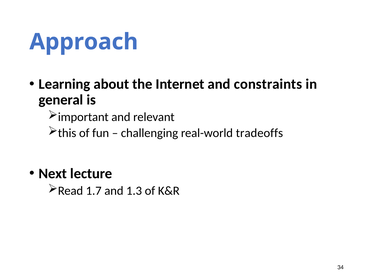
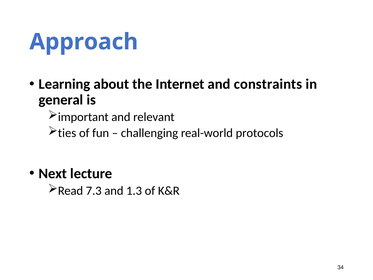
this: this -> ties
tradeoffs: tradeoffs -> protocols
1.7: 1.7 -> 7.3
